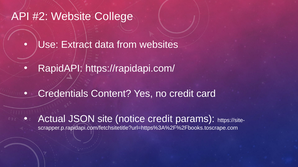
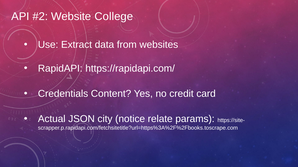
site: site -> city
notice credit: credit -> relate
